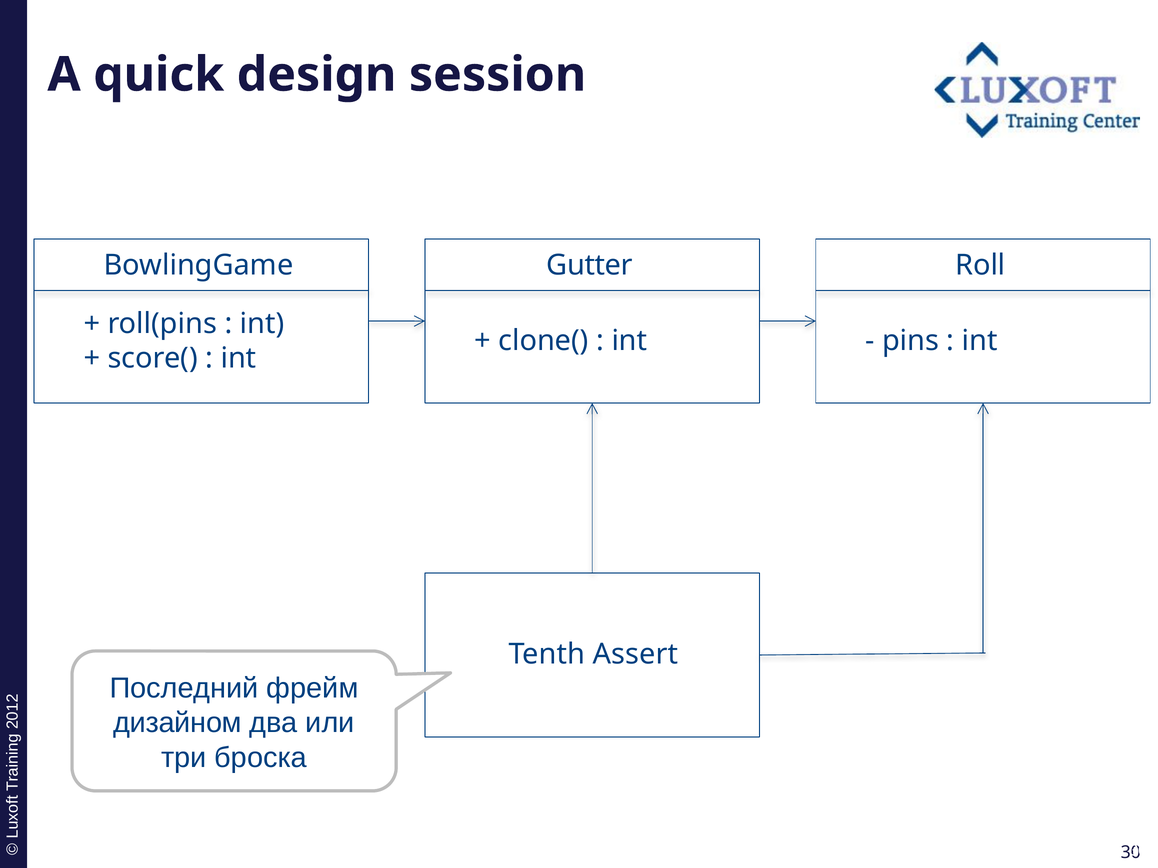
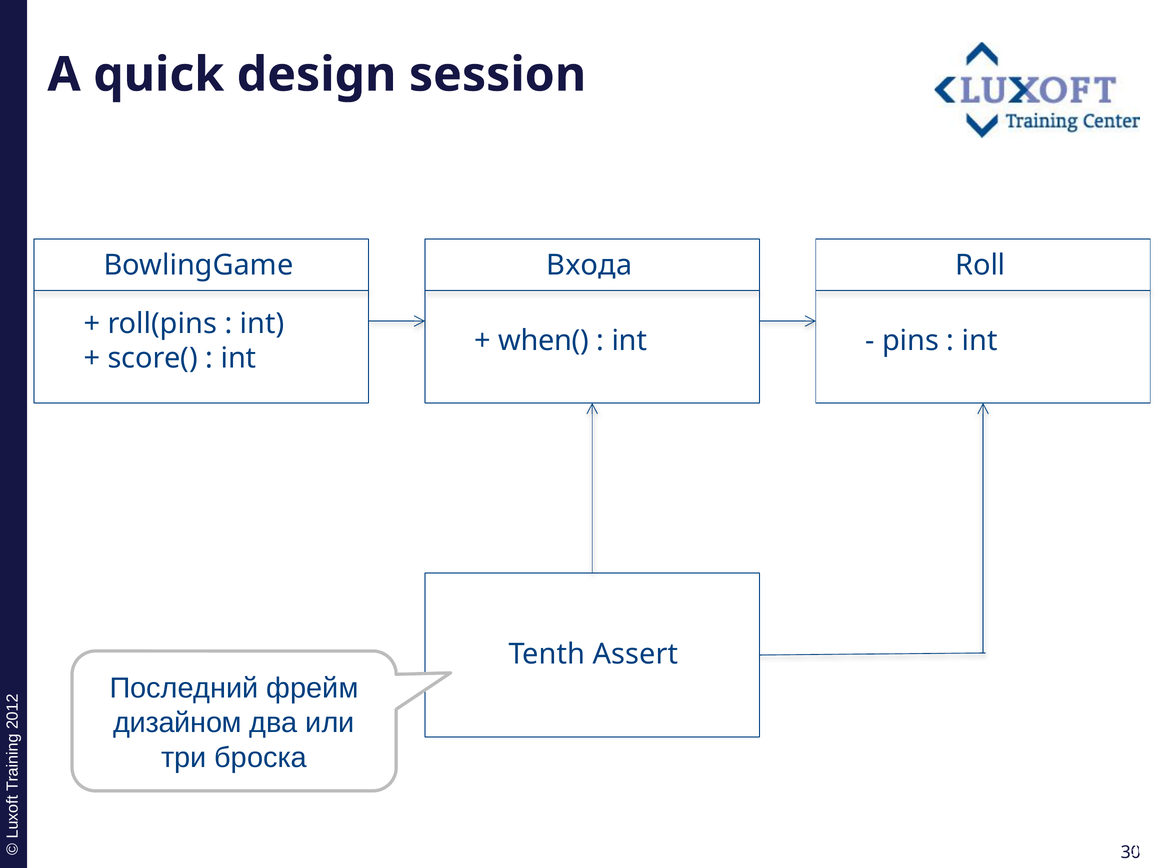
Gutter: Gutter -> Входа
clone(: clone( -> when(
